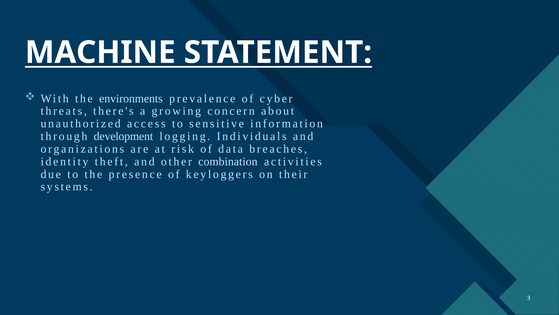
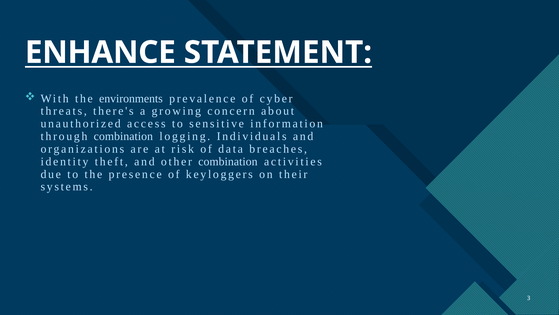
MACHINE: MACHINE -> ENHANCE
through development: development -> combination
